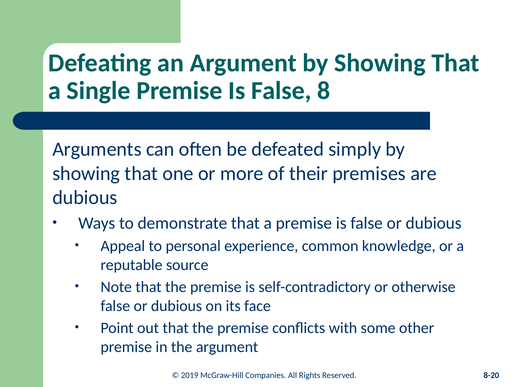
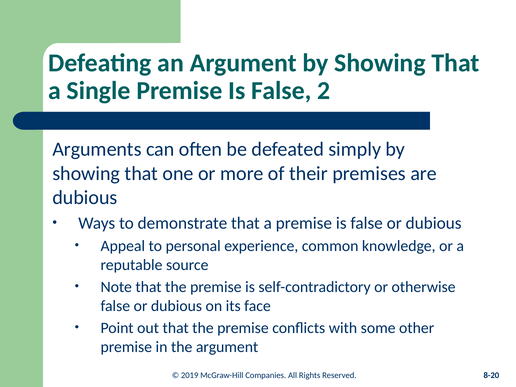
8: 8 -> 2
